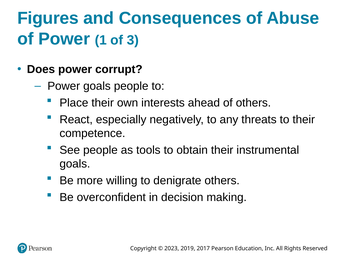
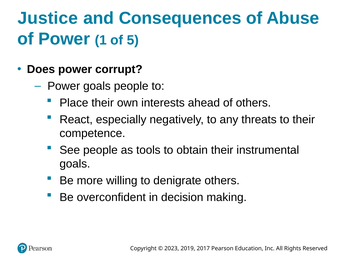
Figures: Figures -> Justice
3: 3 -> 5
